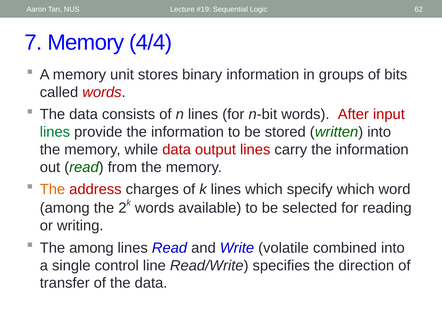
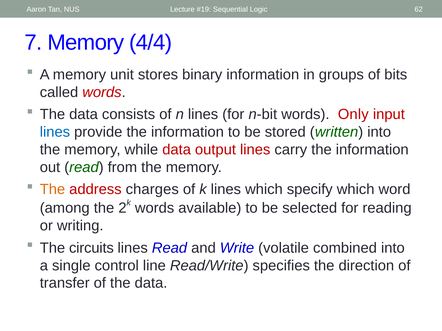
After: After -> Only
lines at (55, 132) colour: green -> blue
The among: among -> circuits
